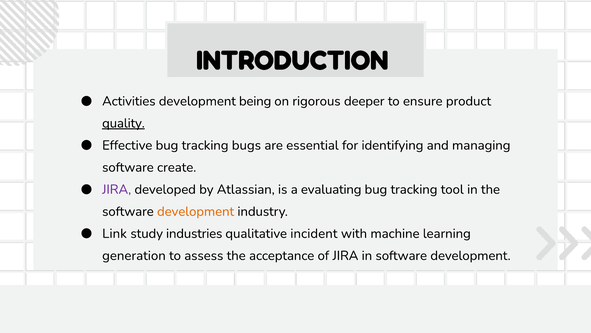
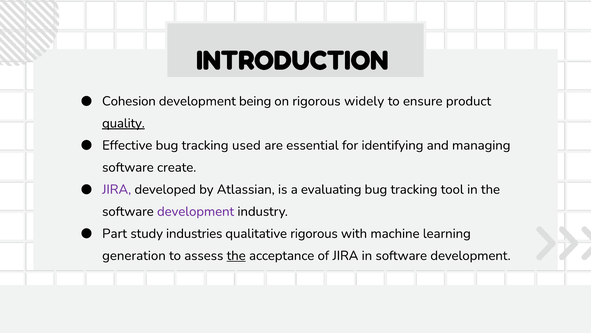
Activities: Activities -> Cohesion
deeper: deeper -> widely
bugs: bugs -> used
development at (196, 211) colour: orange -> purple
Link: Link -> Part
qualitative incident: incident -> rigorous
the at (236, 255) underline: none -> present
